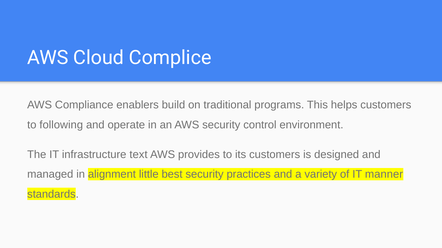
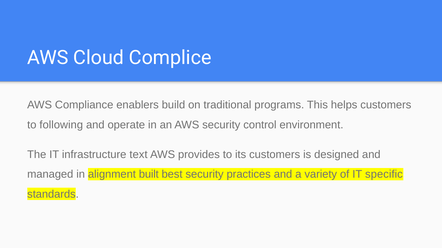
little: little -> built
manner: manner -> specific
